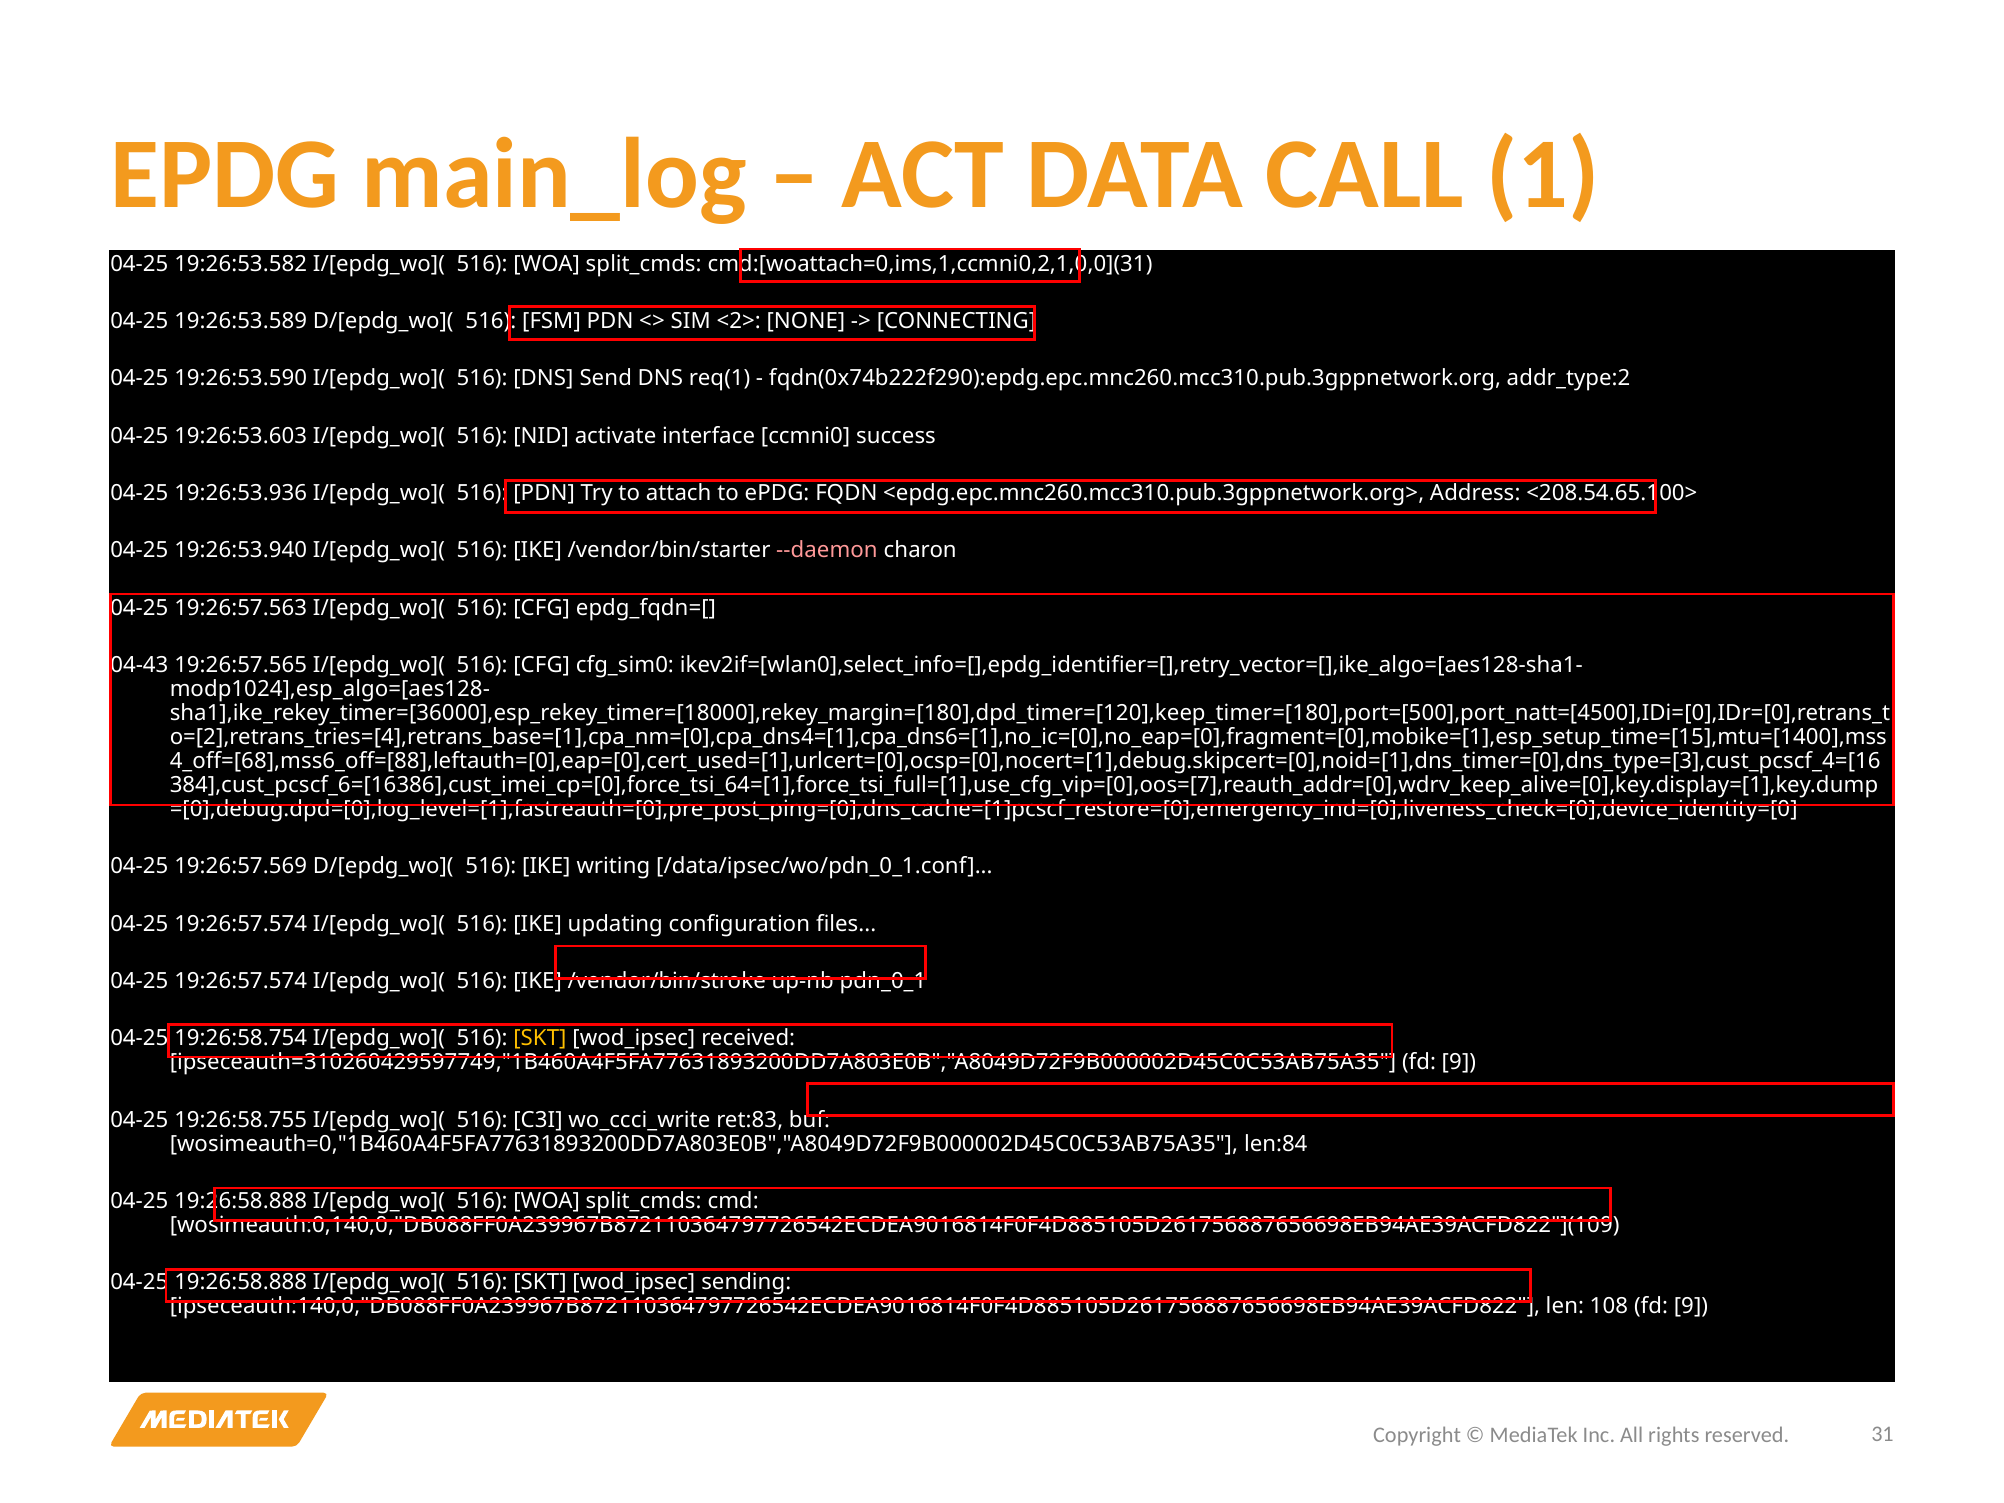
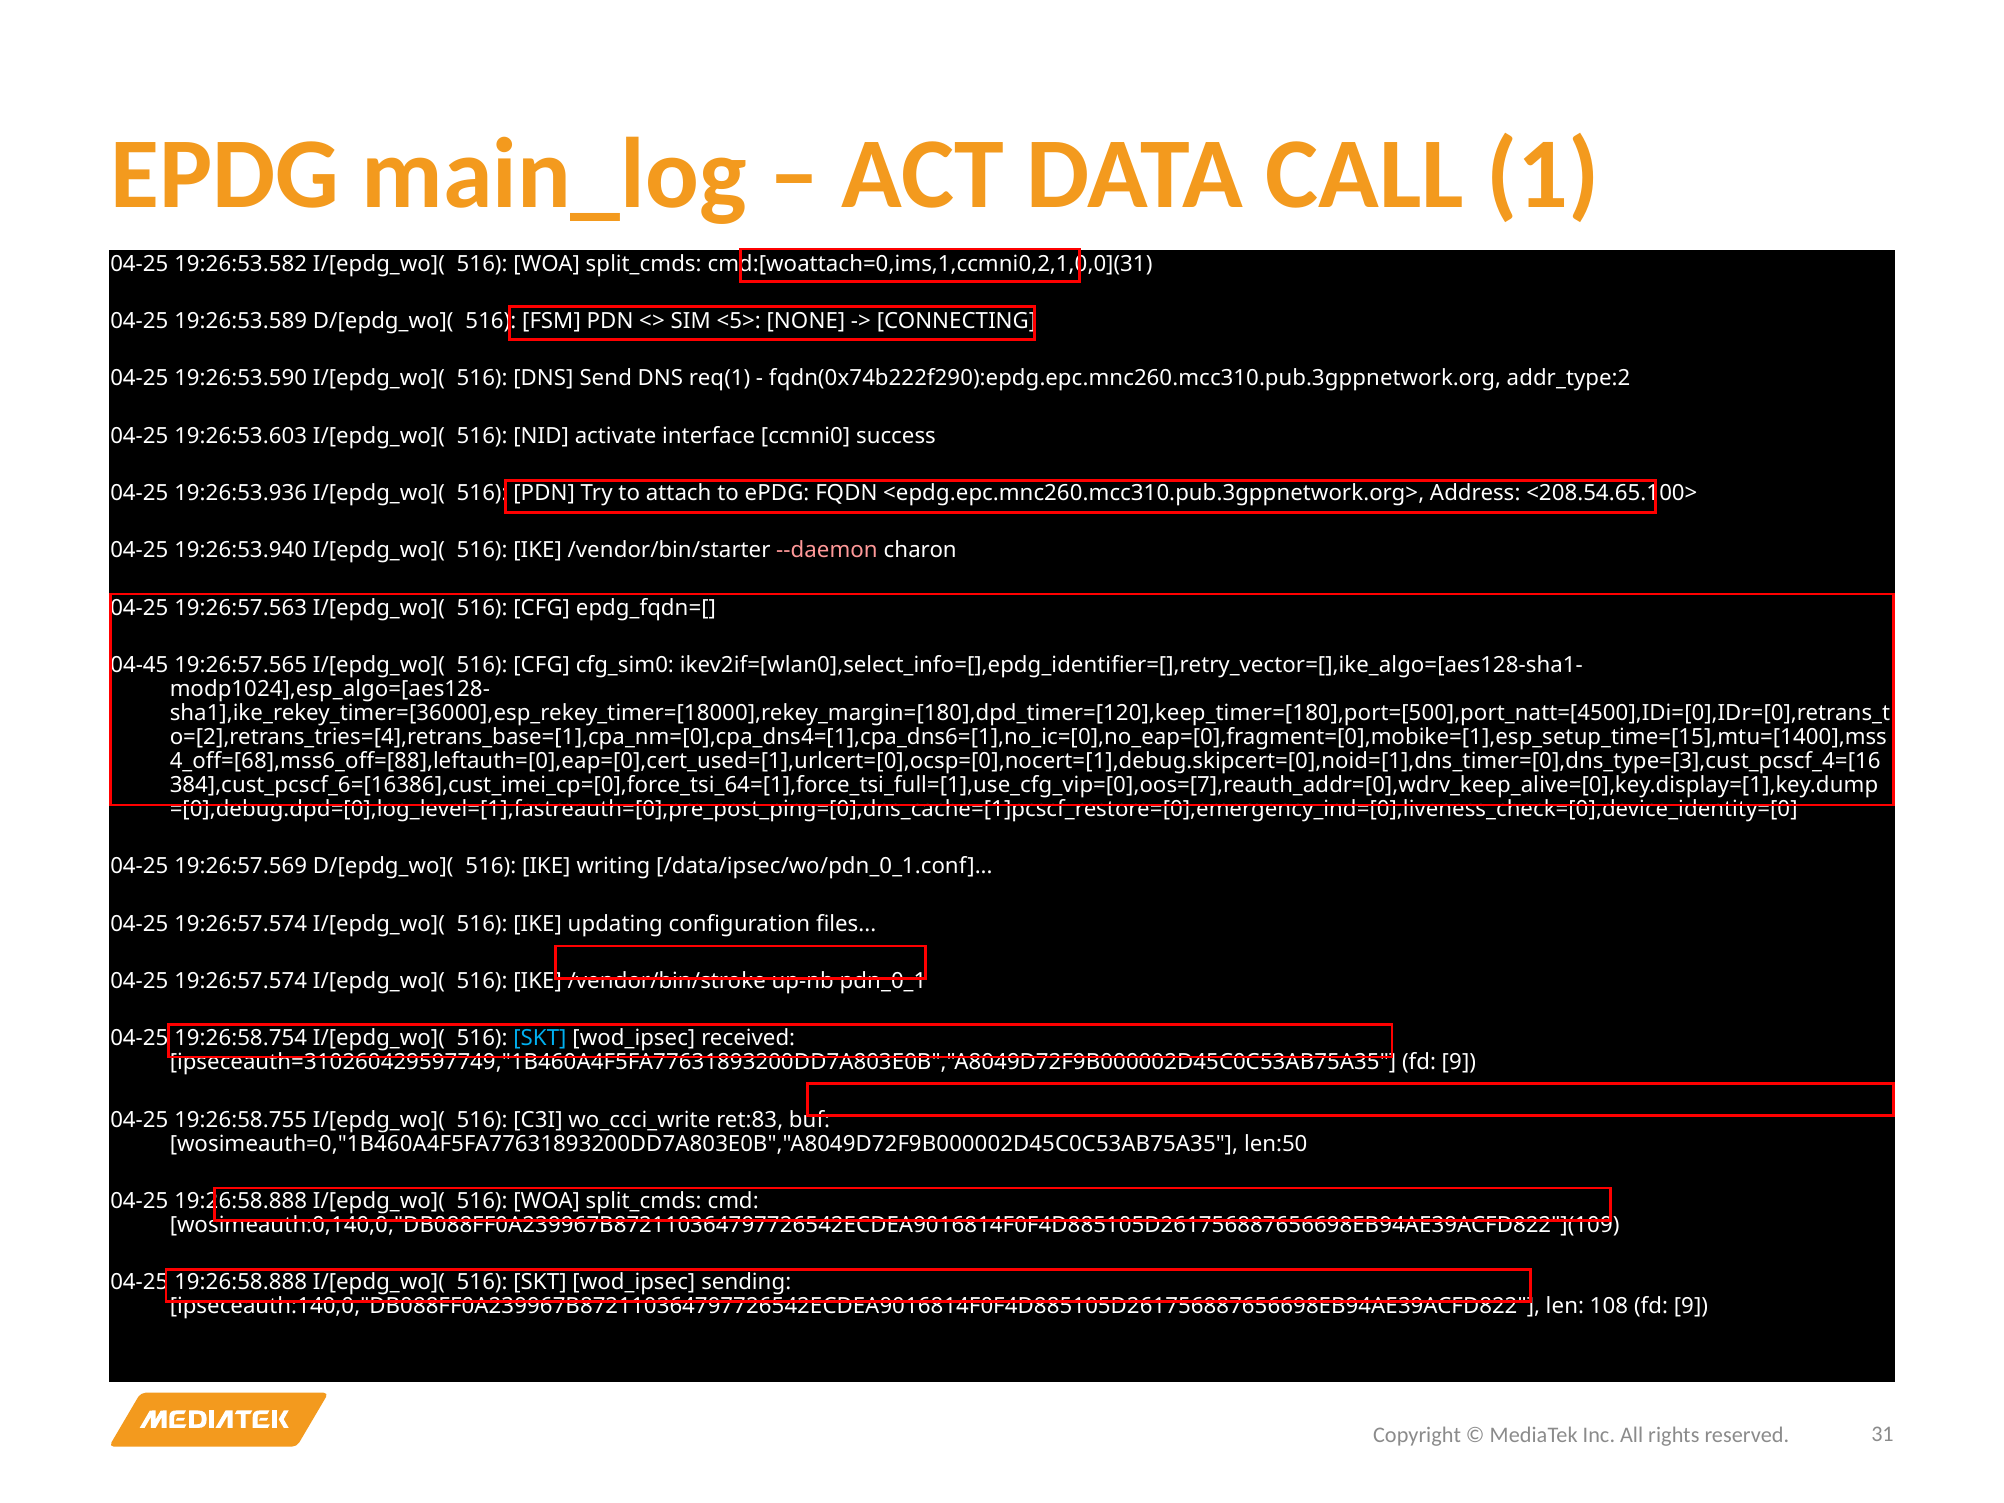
<2>: <2> -> <5>
04-43: 04-43 -> 04-45
SKT at (540, 1039) colour: yellow -> light blue
len:84: len:84 -> len:50
